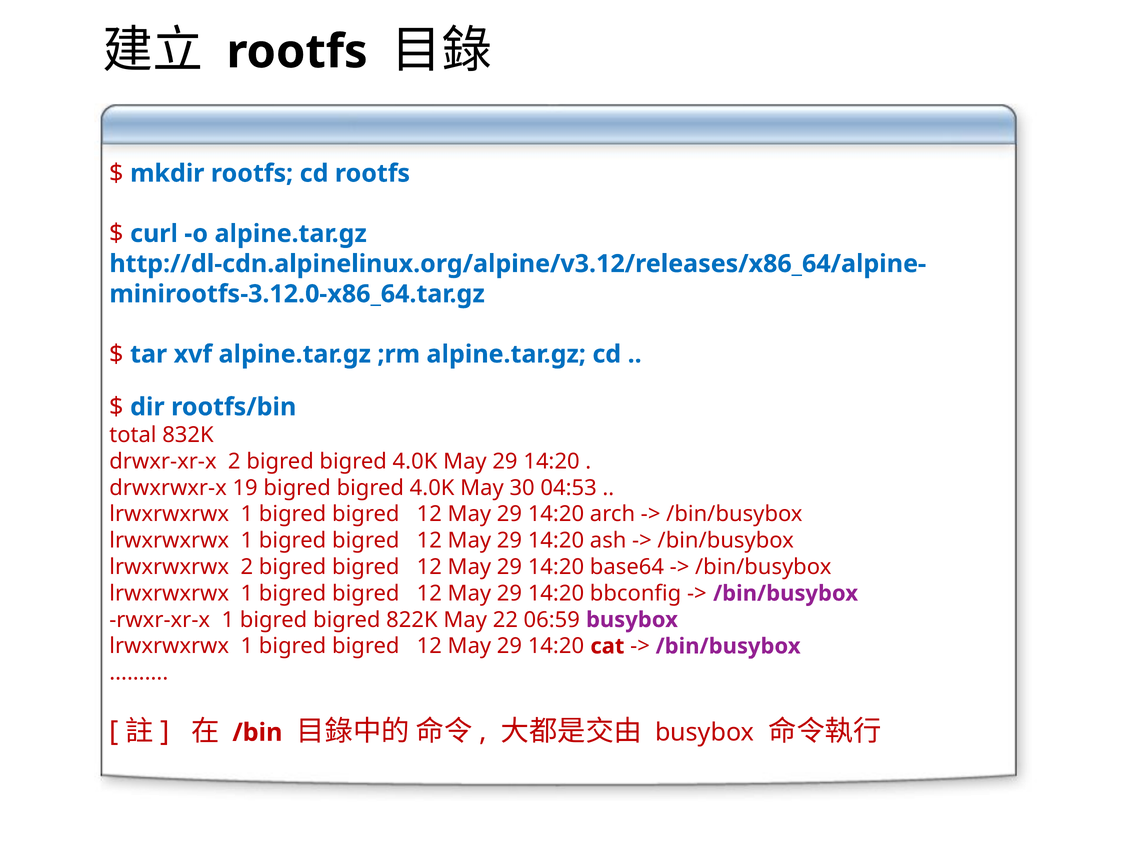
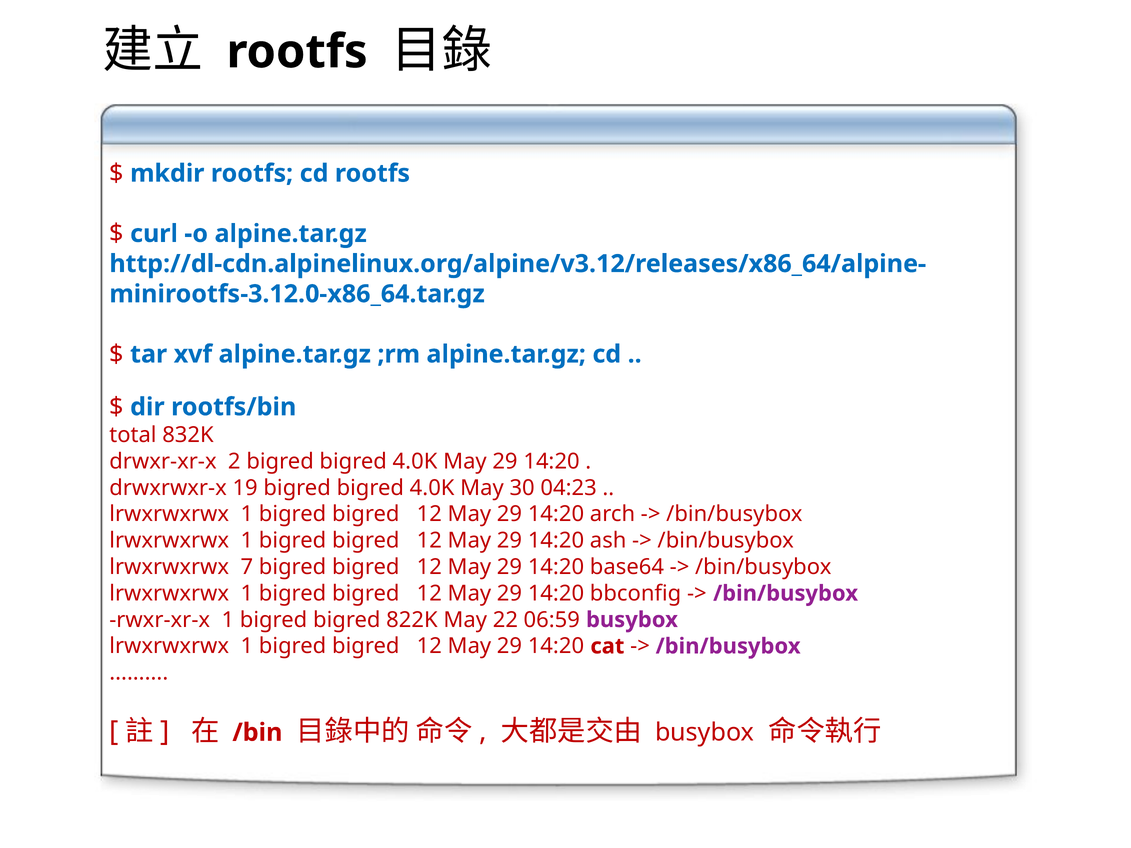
04:53: 04:53 -> 04:23
lrwxrwxrwx 2: 2 -> 7
